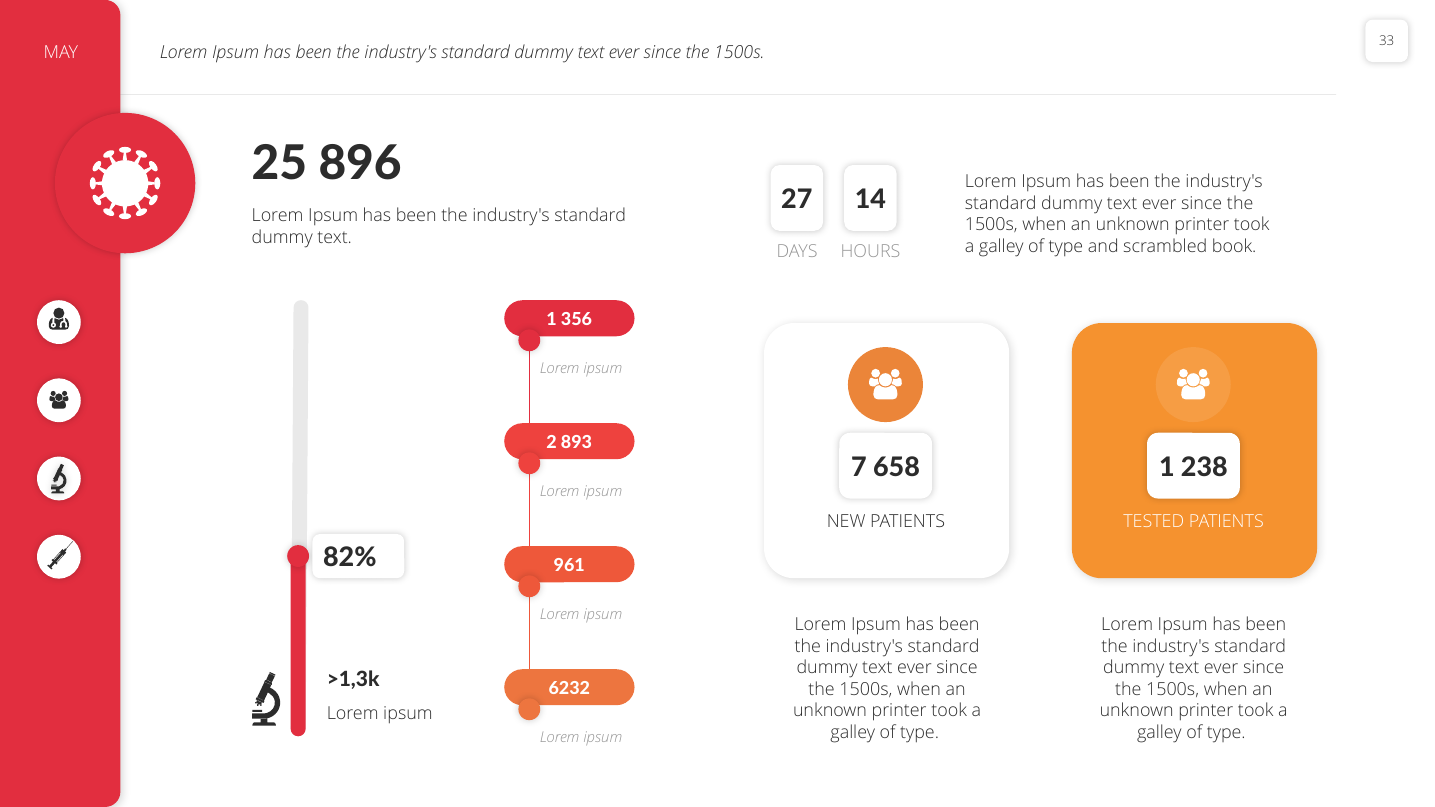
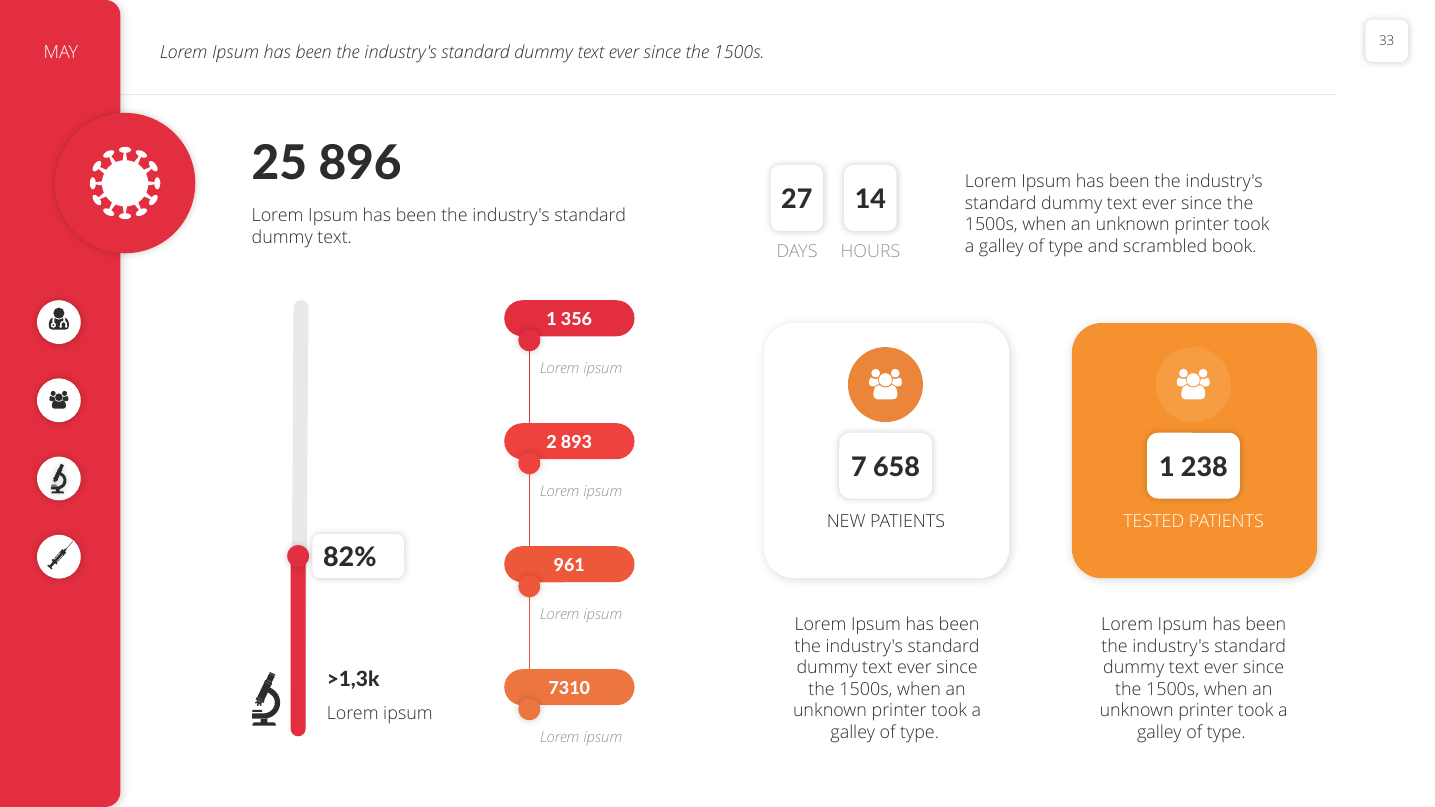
6232: 6232 -> 7310
